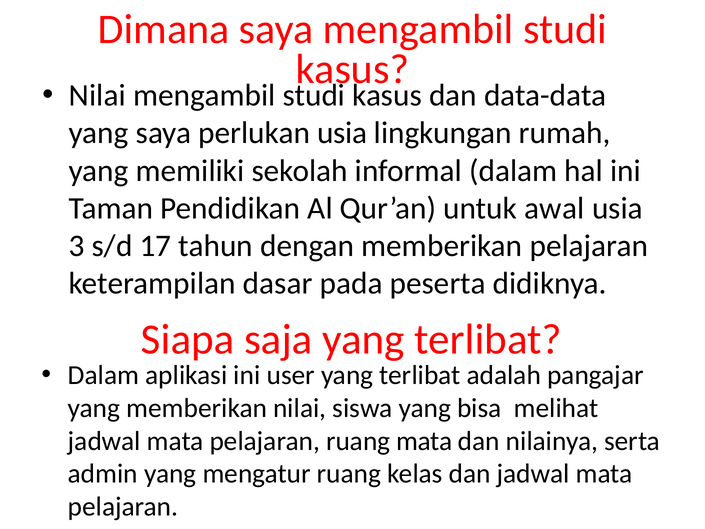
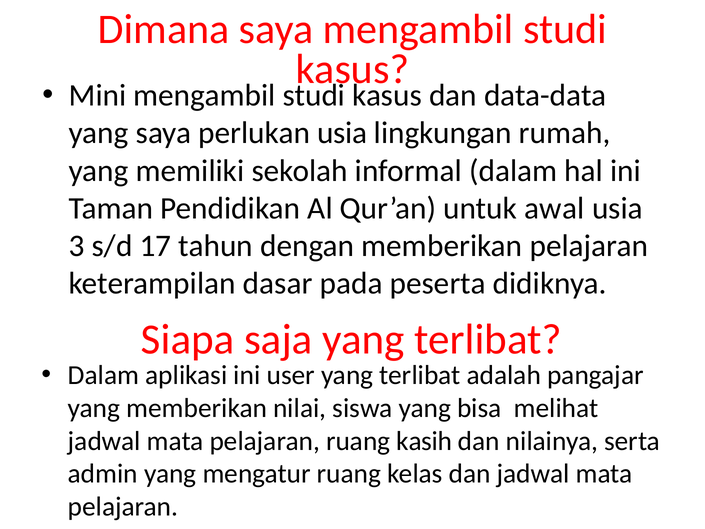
Nilai at (97, 95): Nilai -> Mini
ruang mata: mata -> kasih
